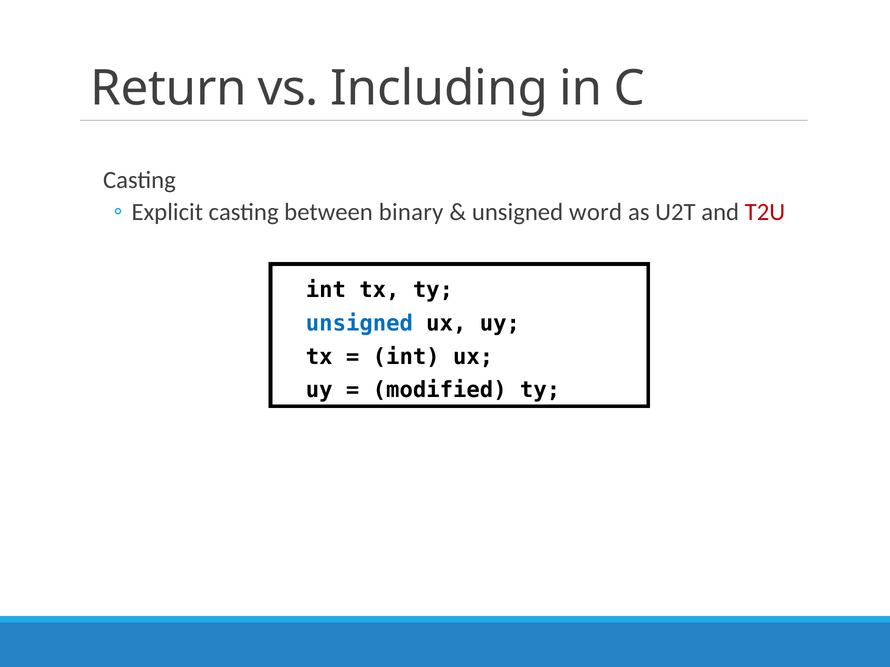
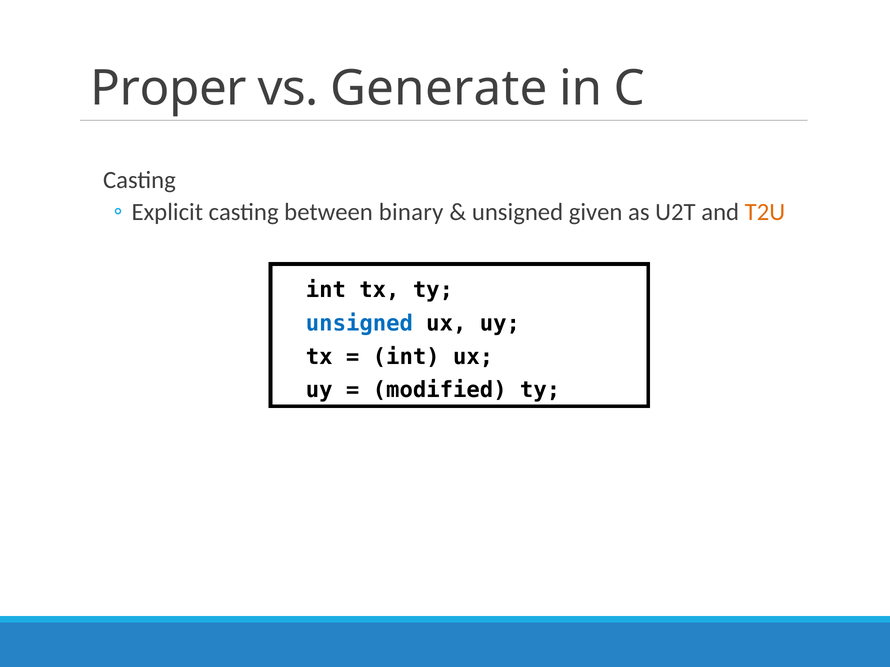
Return: Return -> Proper
Including: Including -> Generate
word: word -> given
T2U colour: red -> orange
